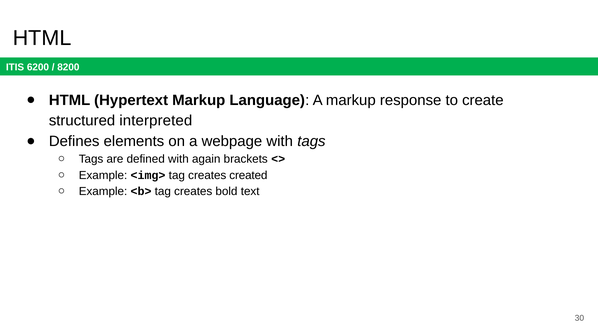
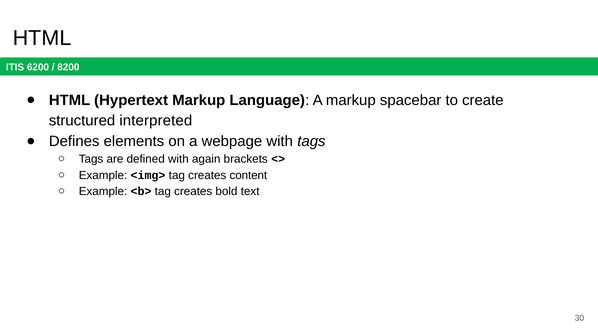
response: response -> spacebar
created: created -> content
